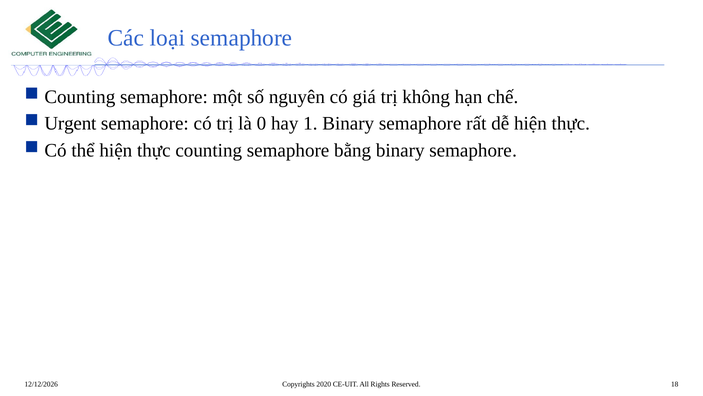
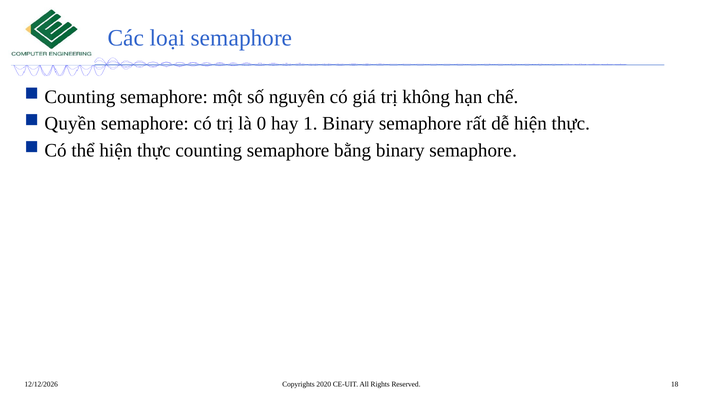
Urgent: Urgent -> Quyền
